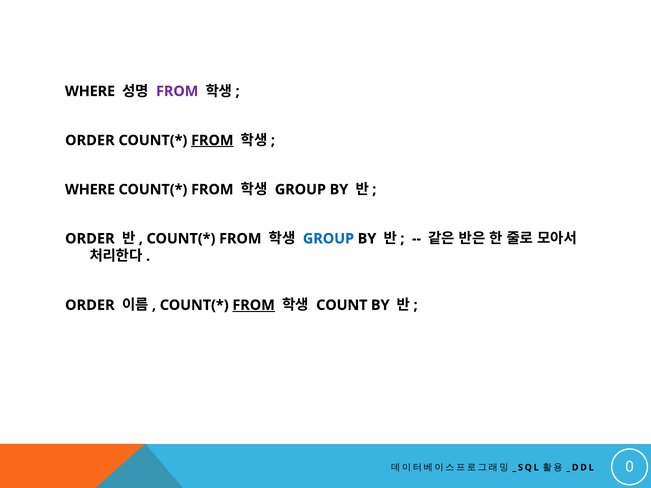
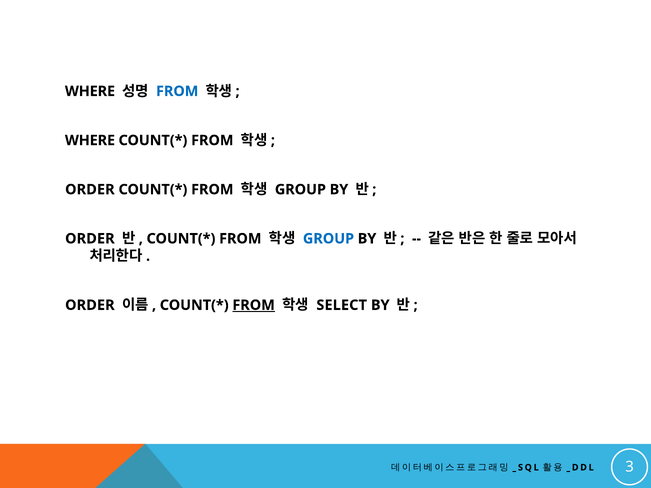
FROM at (177, 91) colour: purple -> blue
ORDER at (90, 140): ORDER -> WHERE
FROM at (212, 140) underline: present -> none
WHERE at (90, 190): WHERE -> ORDER
COUNT: COUNT -> SELECT
0: 0 -> 3
